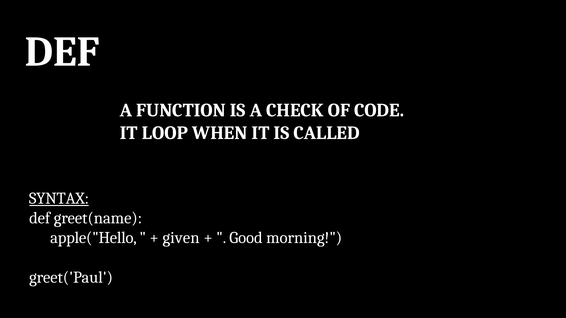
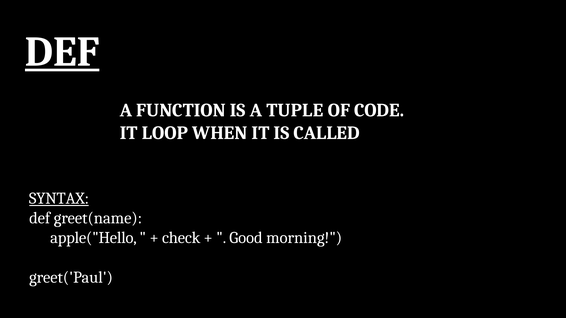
DEF at (62, 52) underline: none -> present
CHECK: CHECK -> TUPLE
given: given -> check
